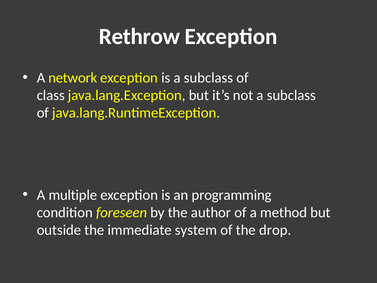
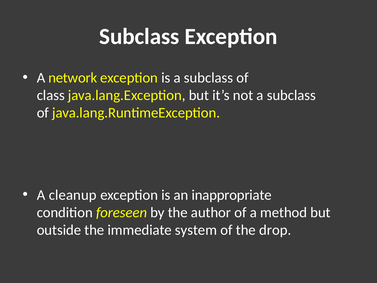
Rethrow at (139, 36): Rethrow -> Subclass
multiple: multiple -> cleanup
programming: programming -> inappropriate
